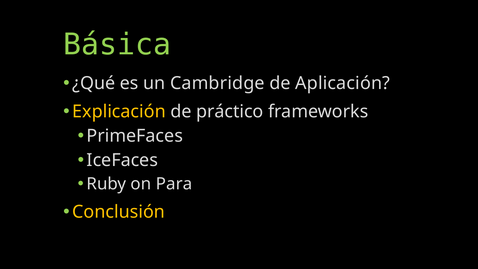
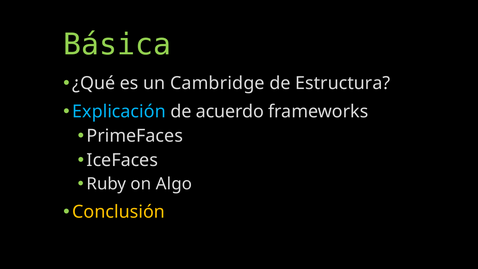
Aplicación: Aplicación -> Estructura
Explicación colour: yellow -> light blue
práctico: práctico -> acuerdo
Para: Para -> Algo
